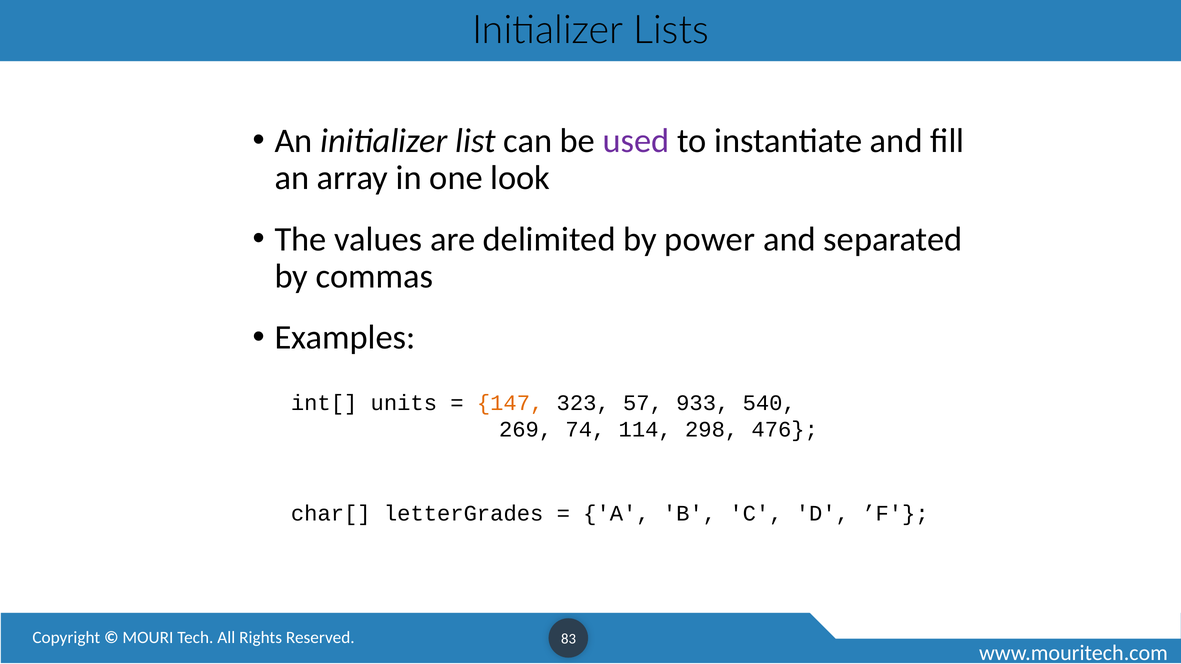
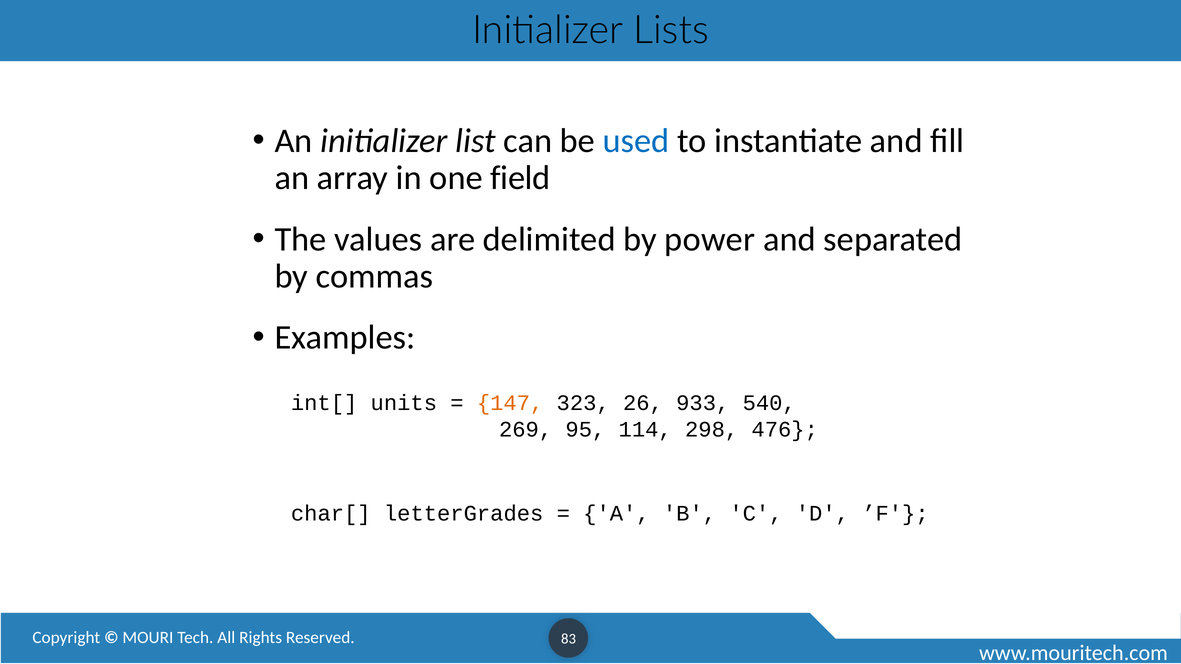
used colour: purple -> blue
look: look -> field
57: 57 -> 26
74: 74 -> 95
